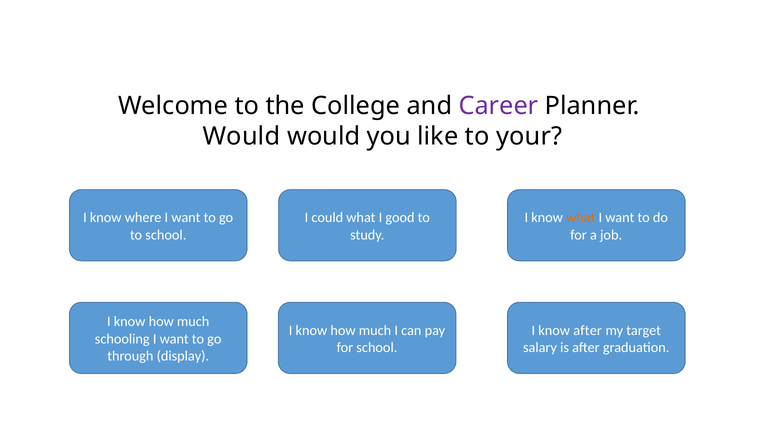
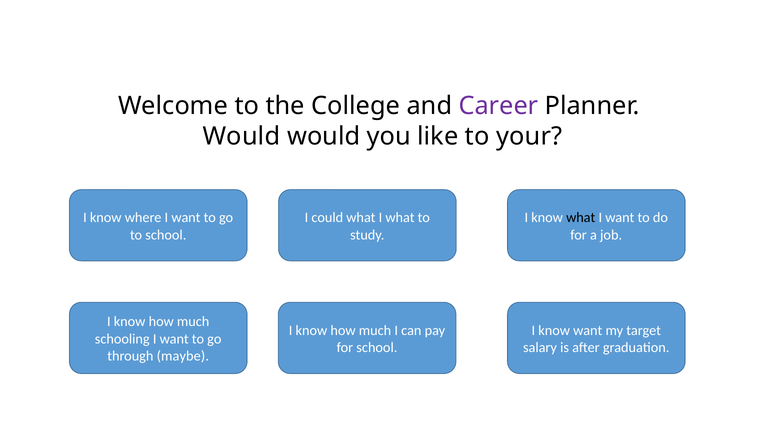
I good: good -> what
what at (581, 218) colour: orange -> black
know after: after -> want
display: display -> maybe
